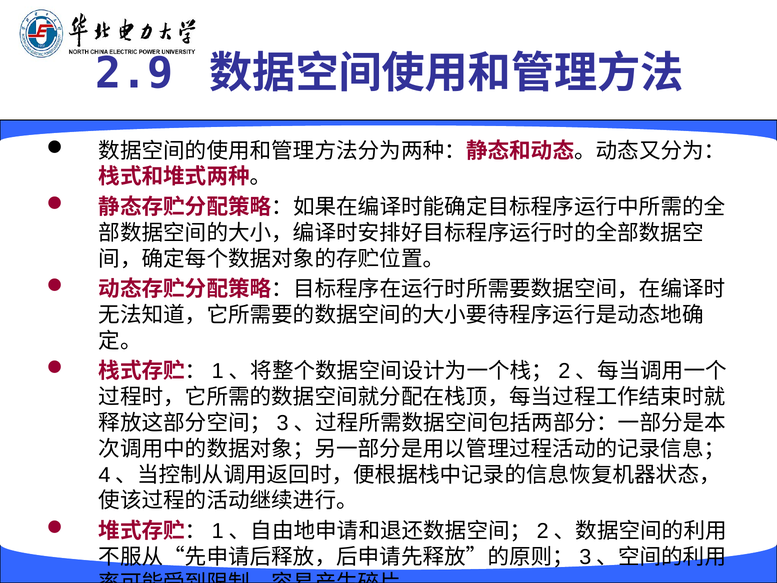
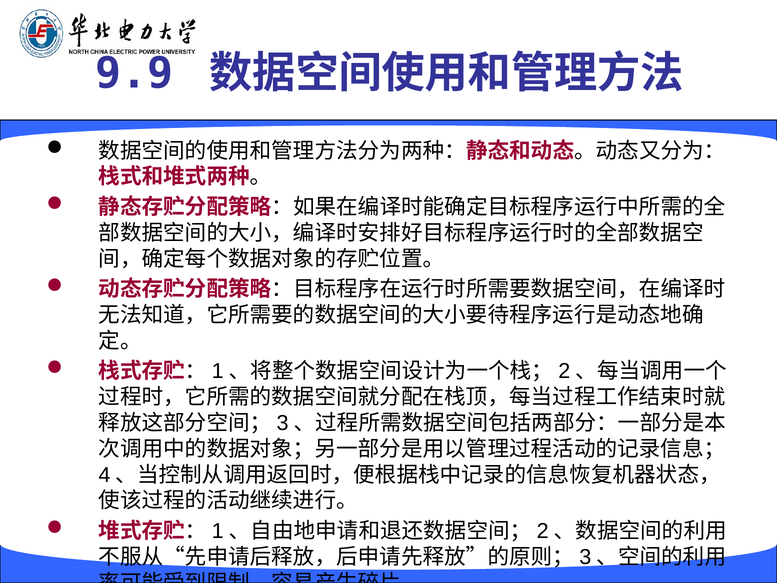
2.9: 2.9 -> 9.9
